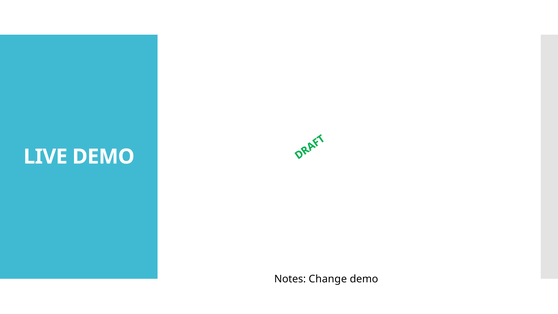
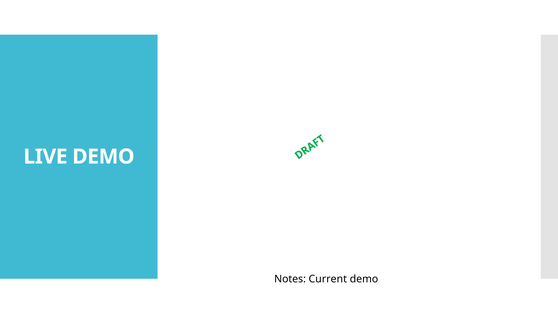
Change: Change -> Current
